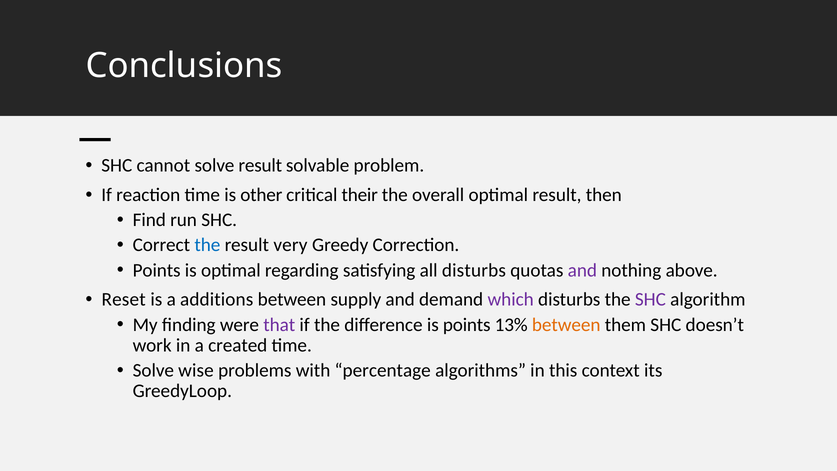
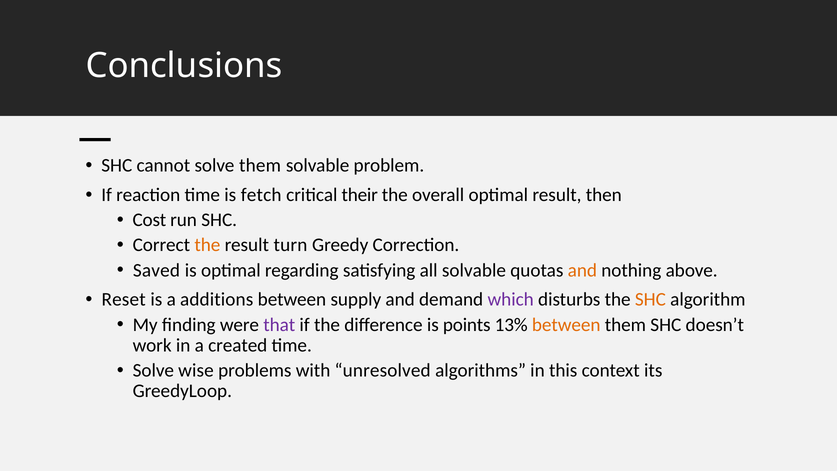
solve result: result -> them
other: other -> fetch
Find: Find -> Cost
the at (207, 245) colour: blue -> orange
very: very -> turn
Points at (157, 270): Points -> Saved
all disturbs: disturbs -> solvable
and at (582, 270) colour: purple -> orange
SHC at (650, 300) colour: purple -> orange
percentage: percentage -> unresolved
